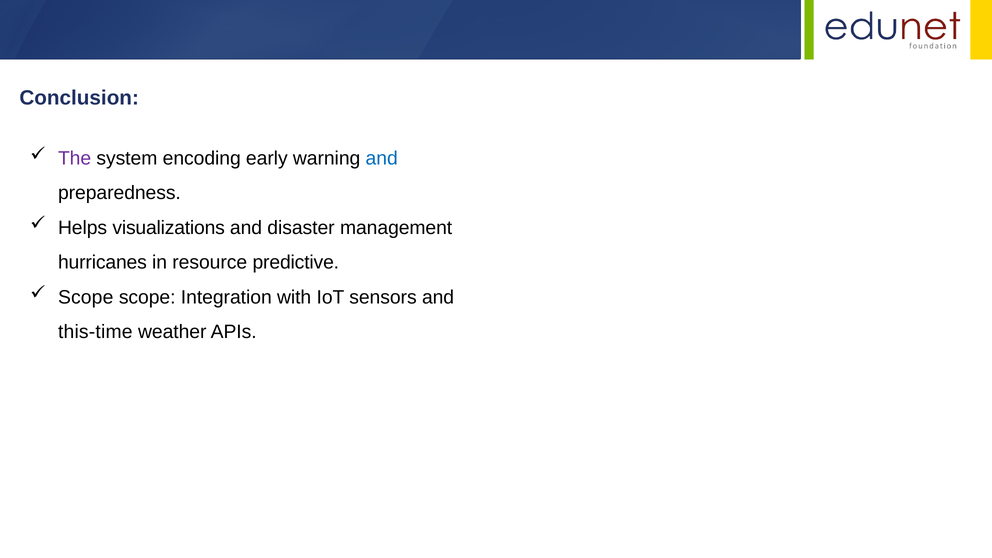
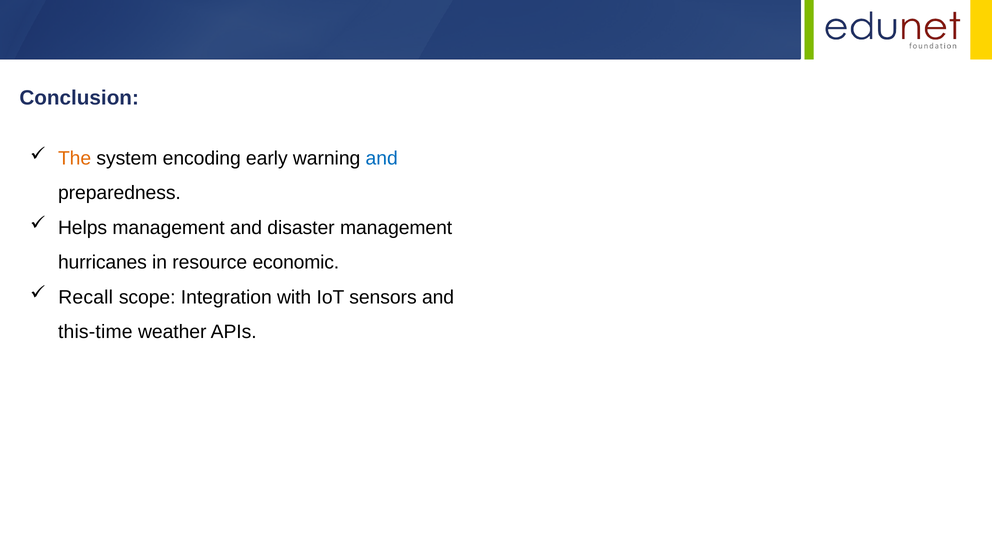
The colour: purple -> orange
Helps visualizations: visualizations -> management
predictive: predictive -> economic
Scope at (86, 297): Scope -> Recall
